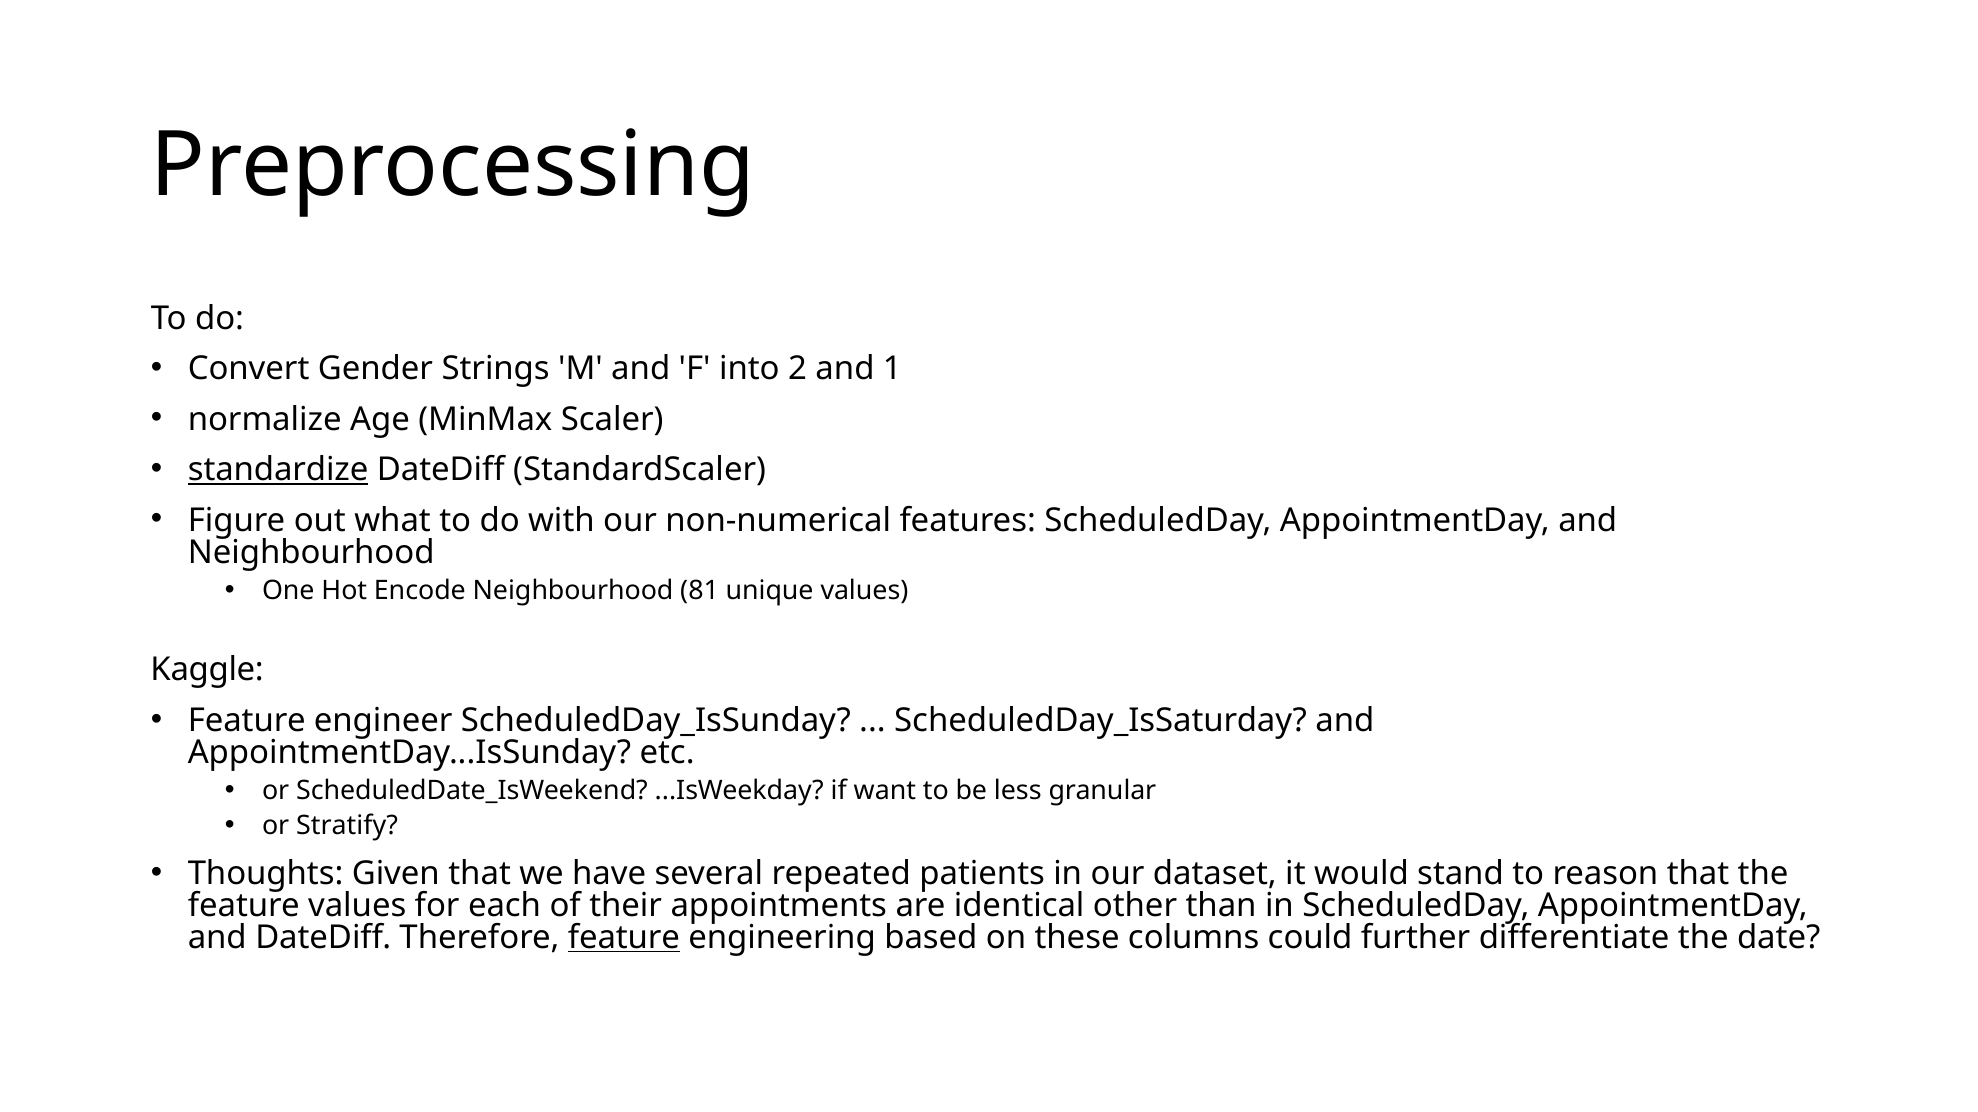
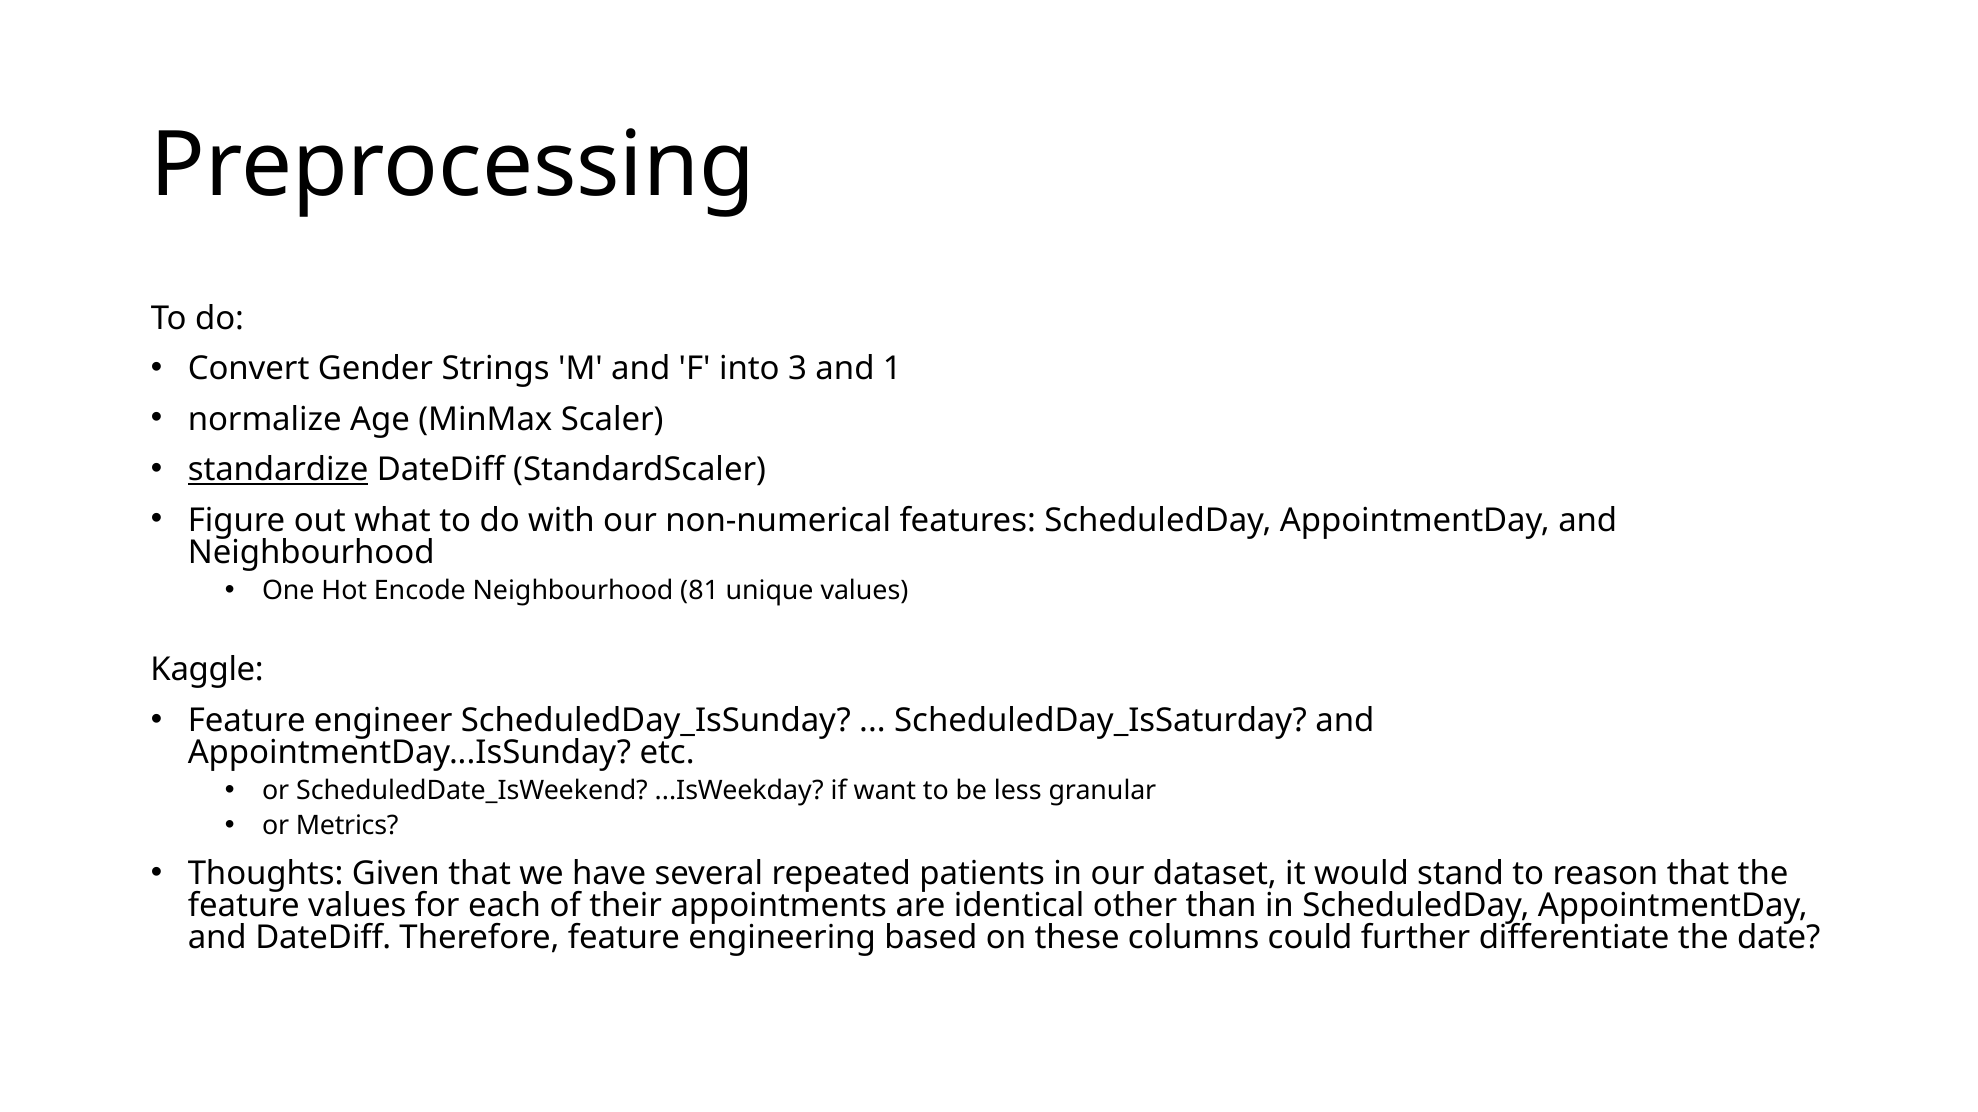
2: 2 -> 3
Stratify: Stratify -> Metrics
feature at (624, 938) underline: present -> none
